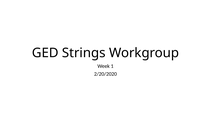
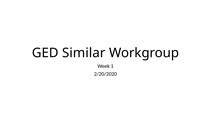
Strings: Strings -> Similar
